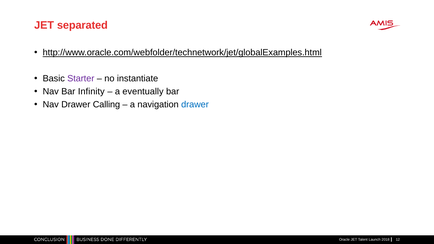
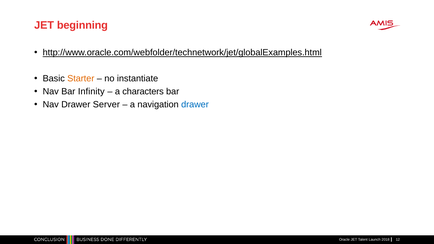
separated: separated -> beginning
Starter colour: purple -> orange
eventually: eventually -> characters
Calling: Calling -> Server
